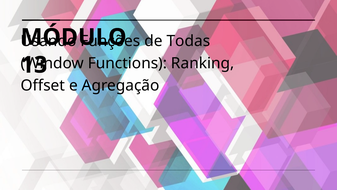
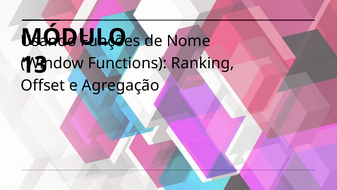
Todas: Todas -> Nome
